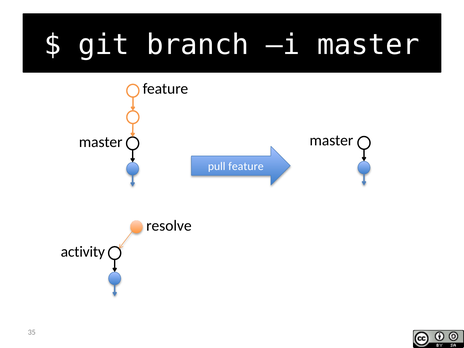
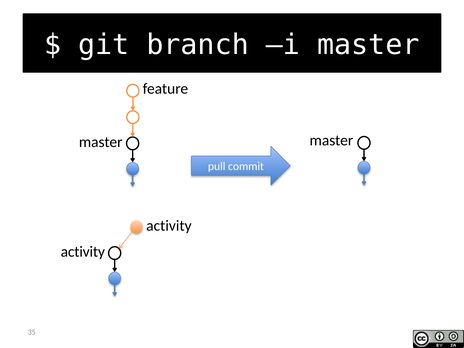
pull feature: feature -> commit
resolve at (169, 226): resolve -> activity
